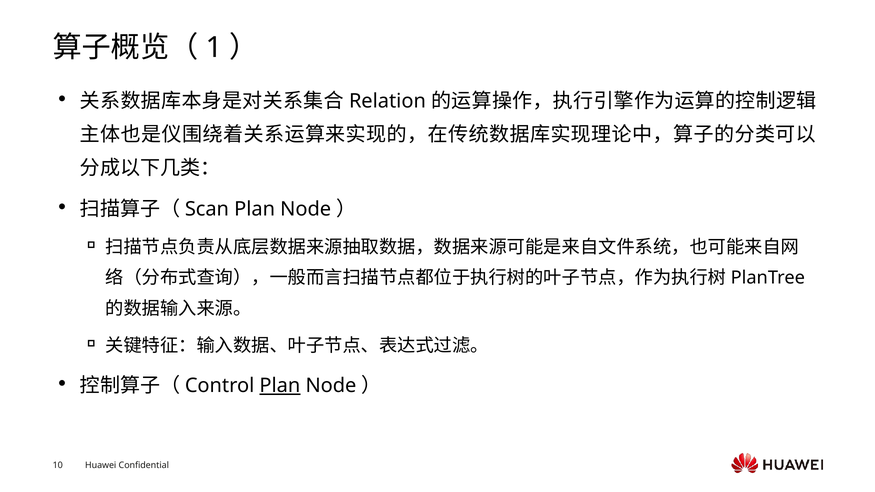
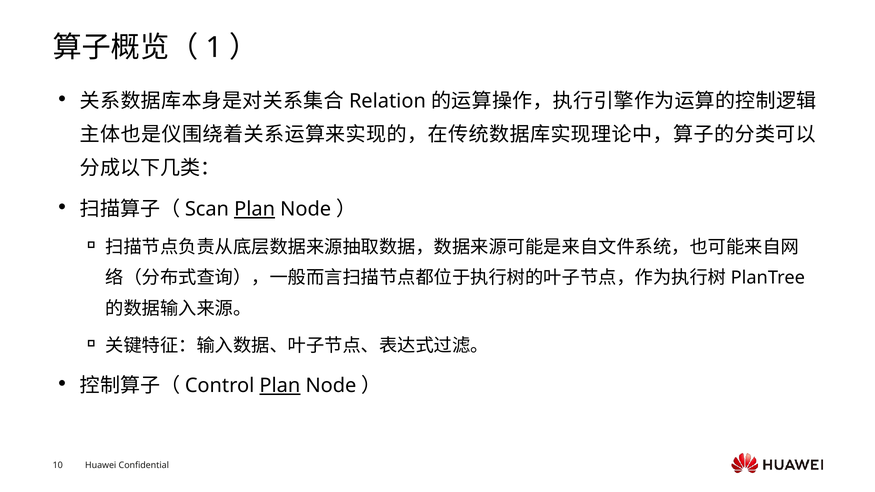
Plan at (255, 209) underline: none -> present
